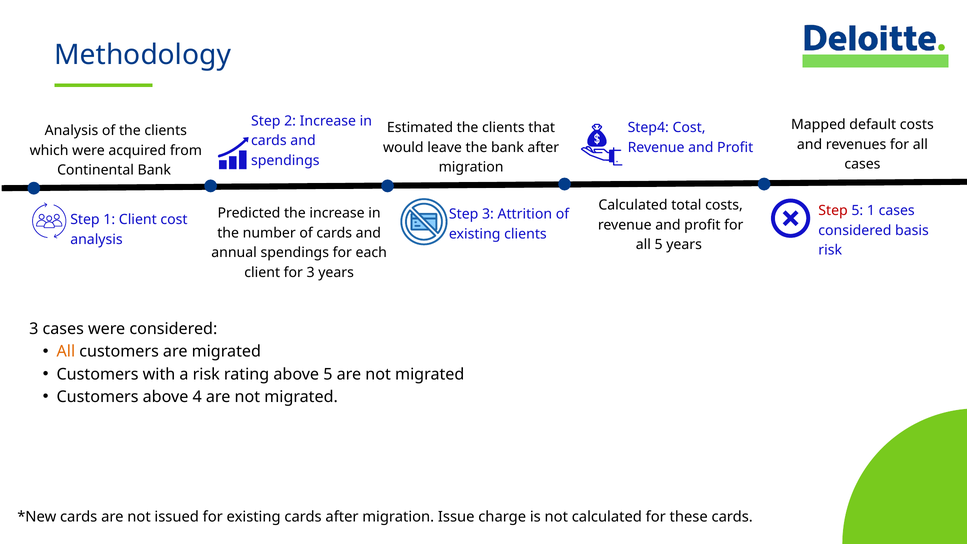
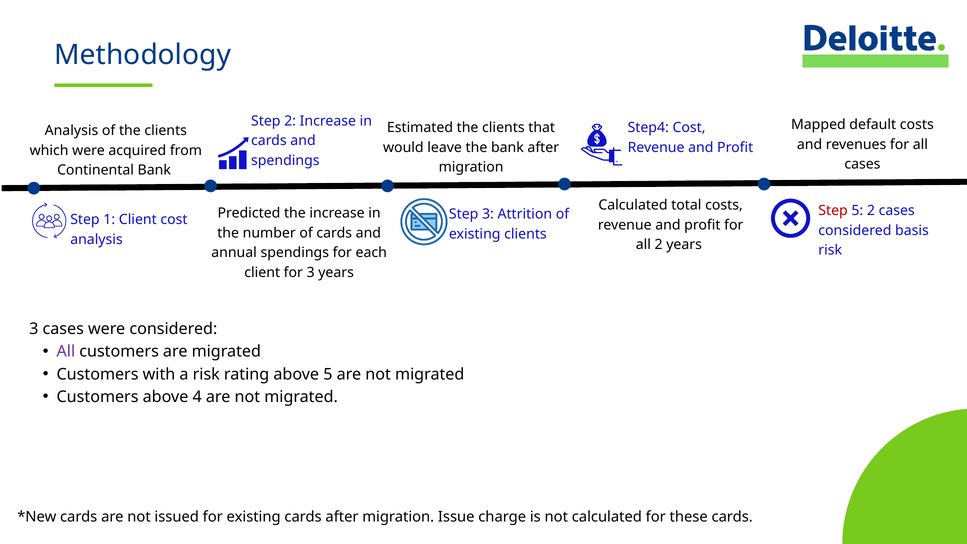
5 1: 1 -> 2
all 5: 5 -> 2
All at (66, 352) colour: orange -> purple
